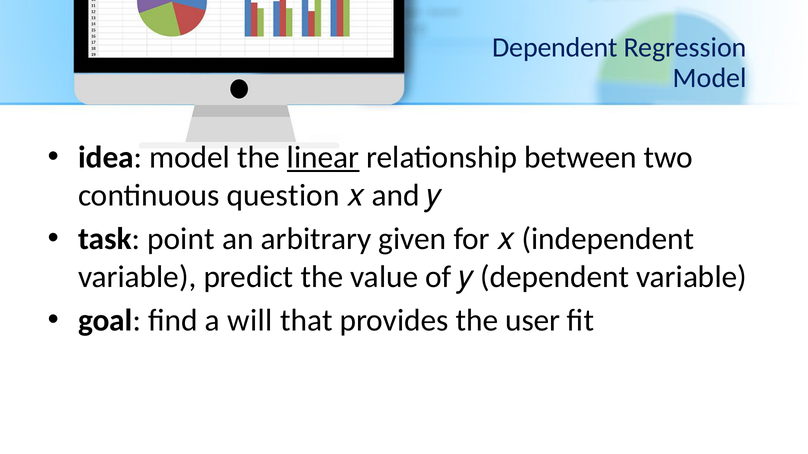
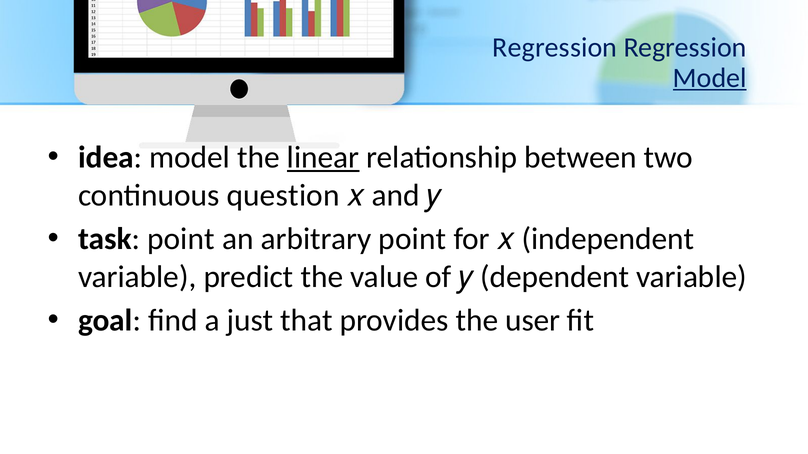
Dependent at (555, 48): Dependent -> Regression
Model at (710, 78) underline: none -> present
arbitrary given: given -> point
will: will -> just
